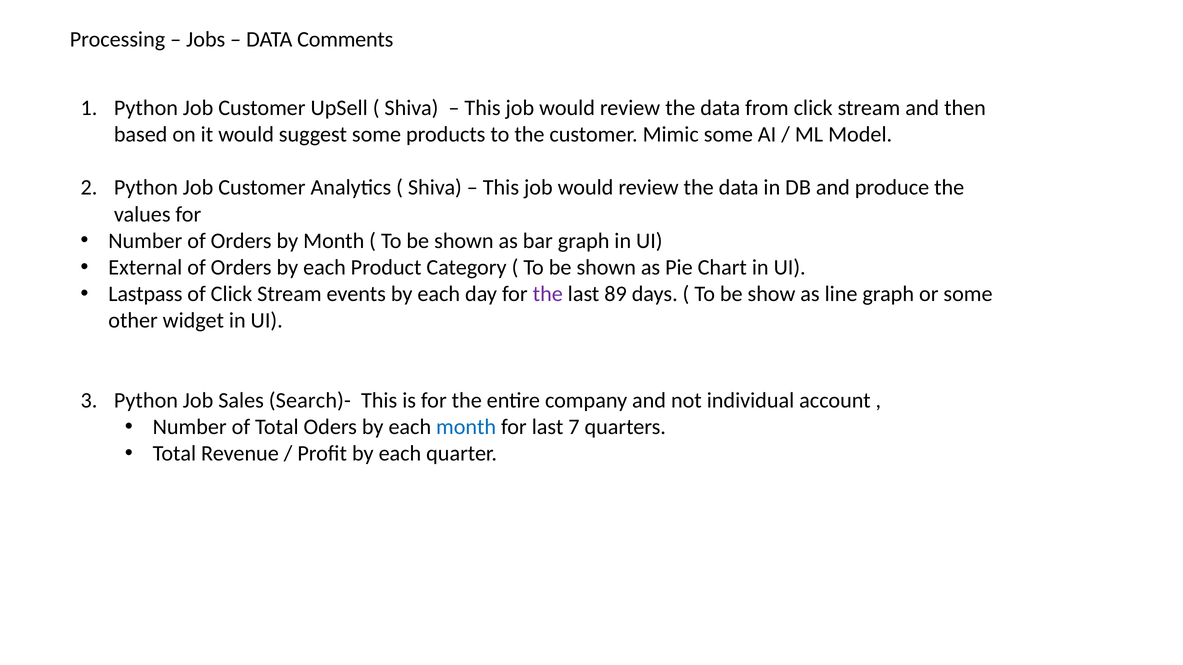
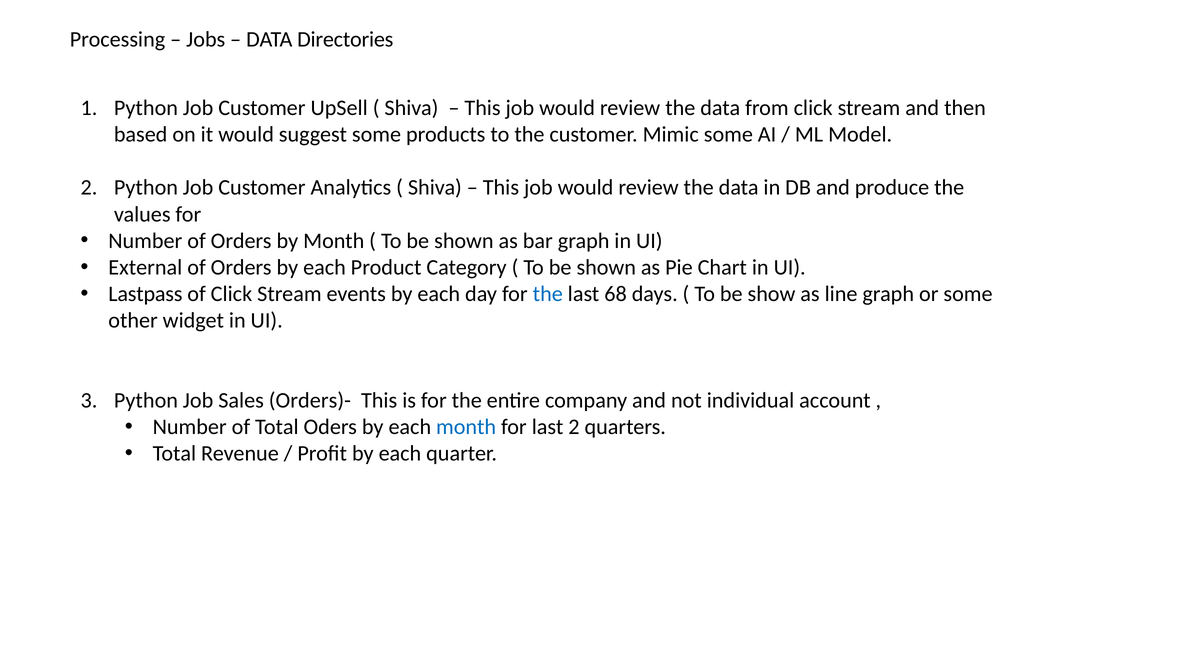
Comments: Comments -> Directories
the at (548, 294) colour: purple -> blue
89: 89 -> 68
Search)-: Search)- -> Orders)-
last 7: 7 -> 2
